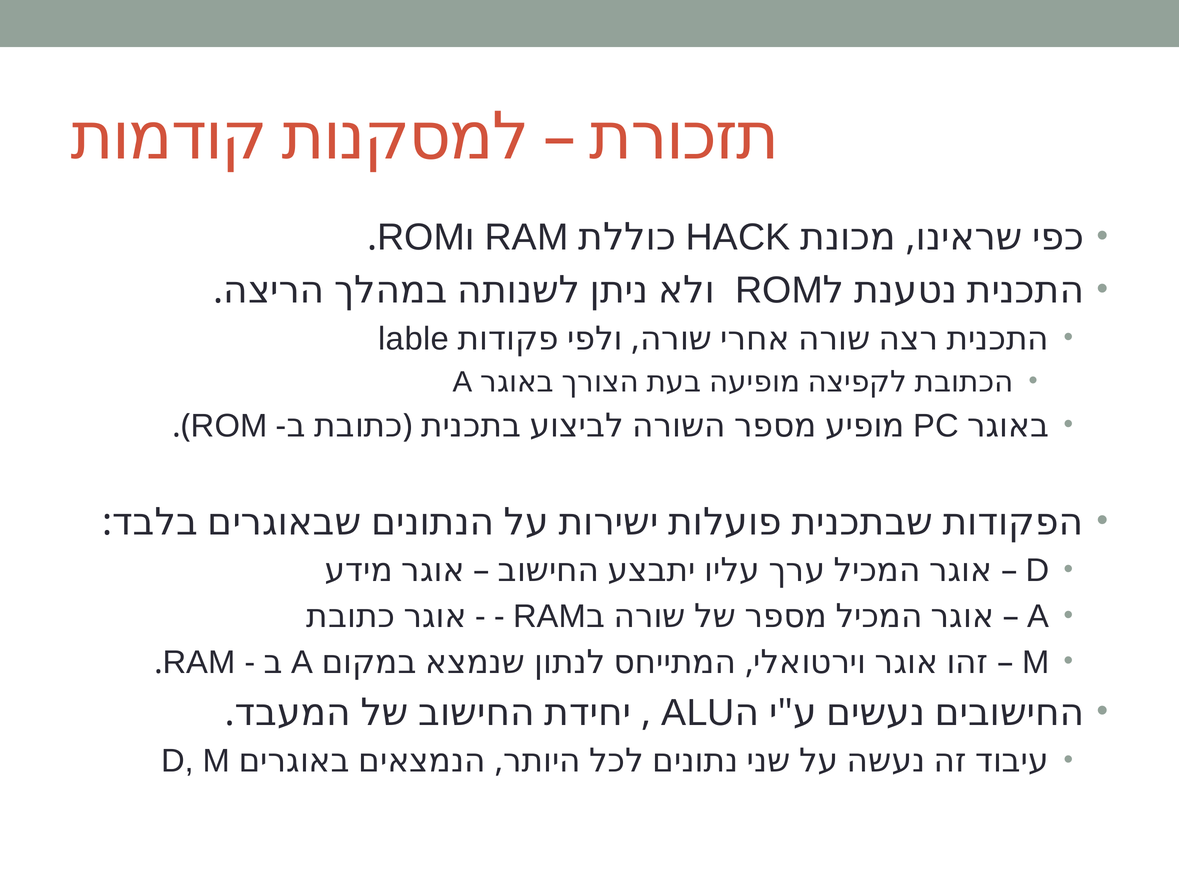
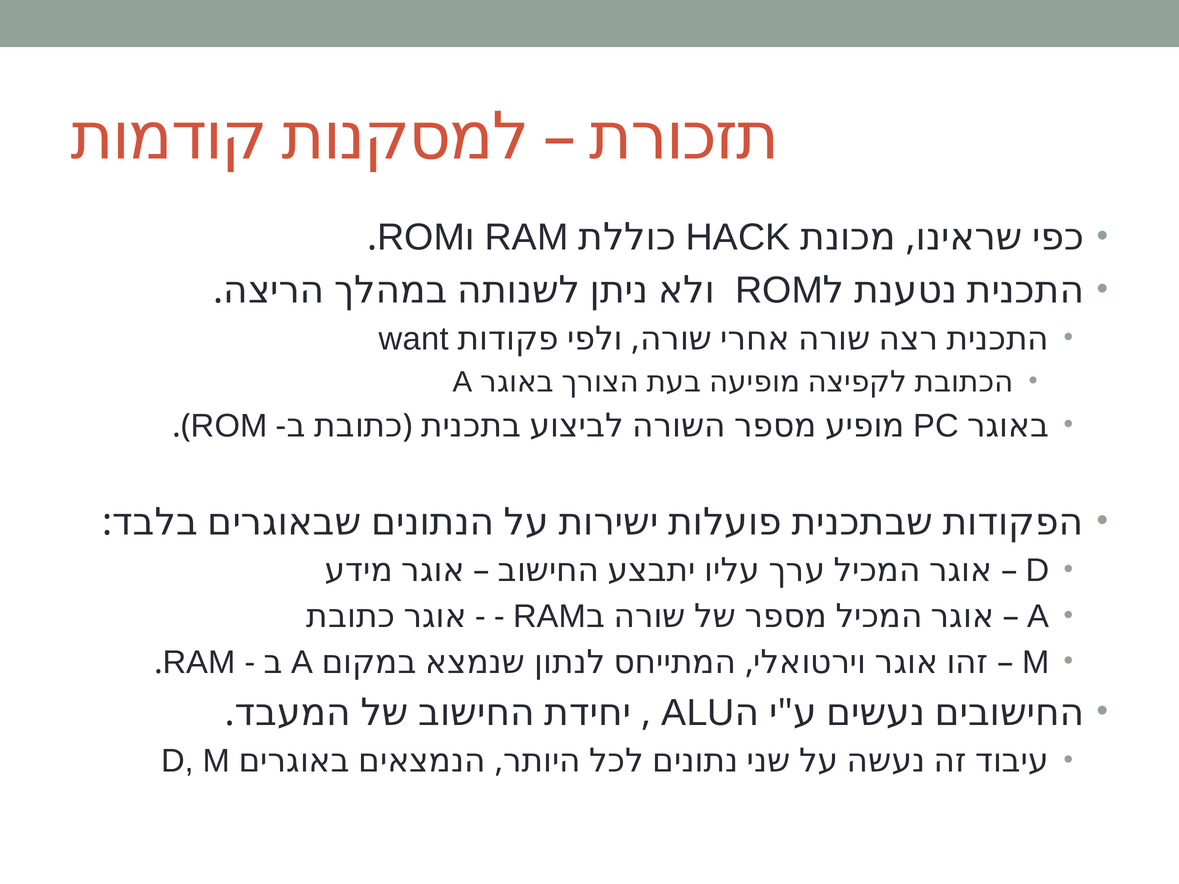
lable: lable -> want
